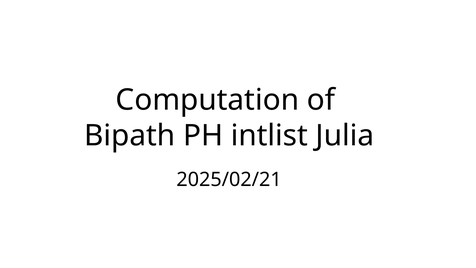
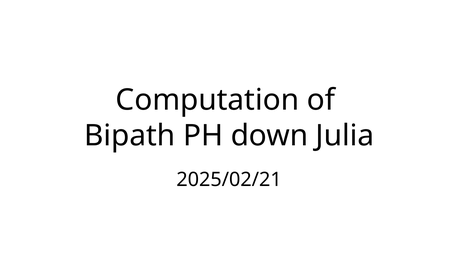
intlist: intlist -> down
